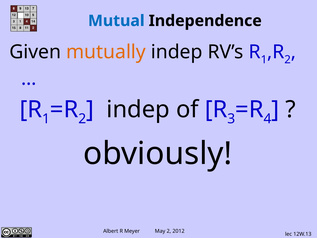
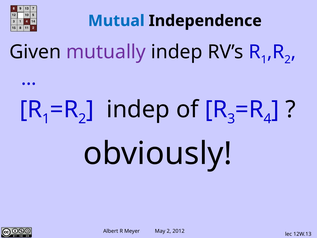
mutually colour: orange -> purple
